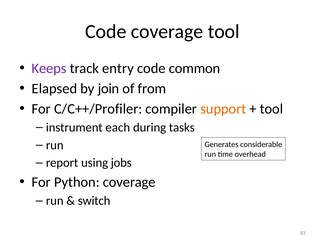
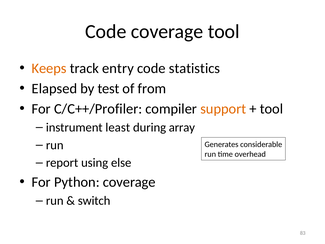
Keeps colour: purple -> orange
common: common -> statistics
join: join -> test
each: each -> least
tasks: tasks -> array
jobs: jobs -> else
